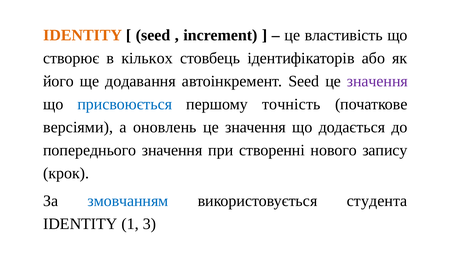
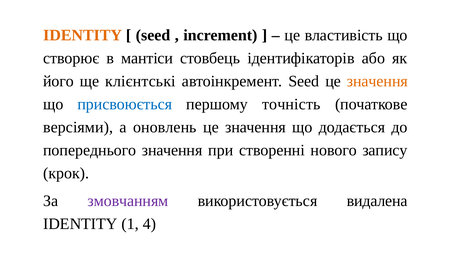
кількох: кількох -> мантіси
додавання: додавання -> клієнтські
значення at (377, 81) colour: purple -> orange
змовчанням colour: blue -> purple
студента: студента -> видалена
3: 3 -> 4
